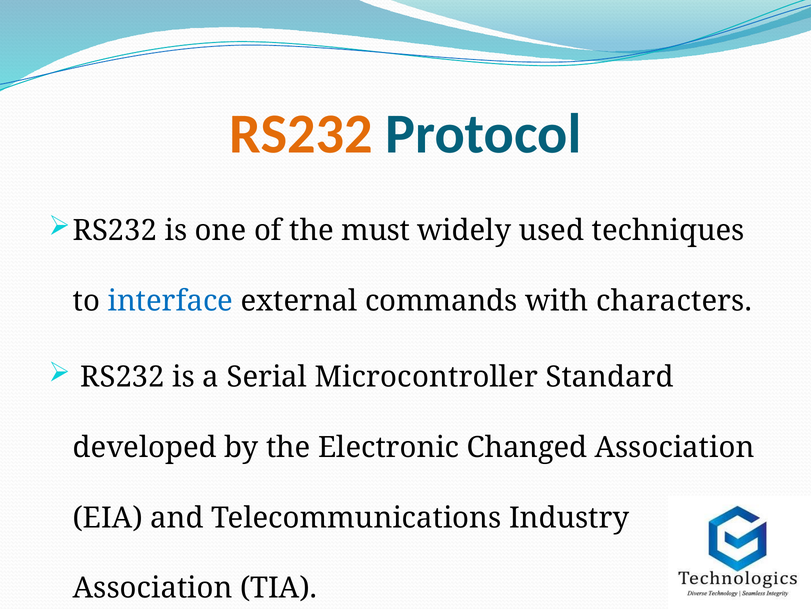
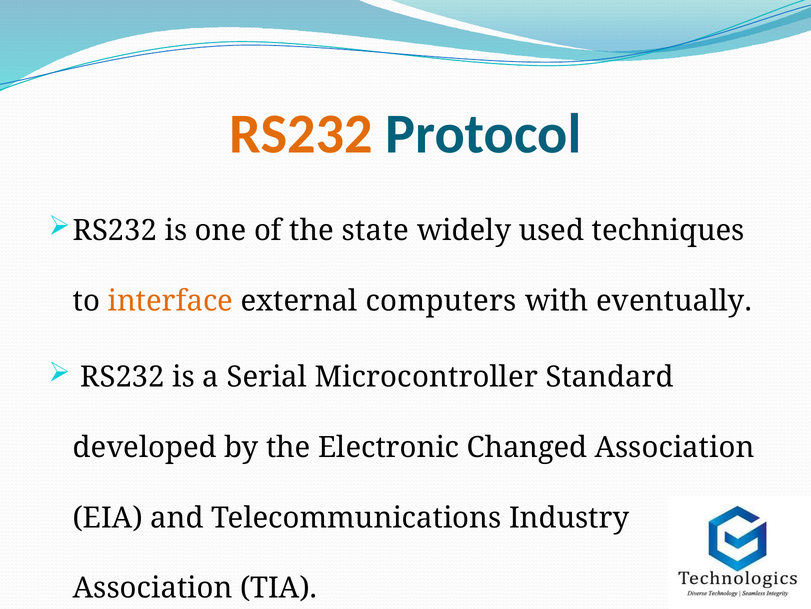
must: must -> state
interface colour: blue -> orange
commands: commands -> computers
characters: characters -> eventually
